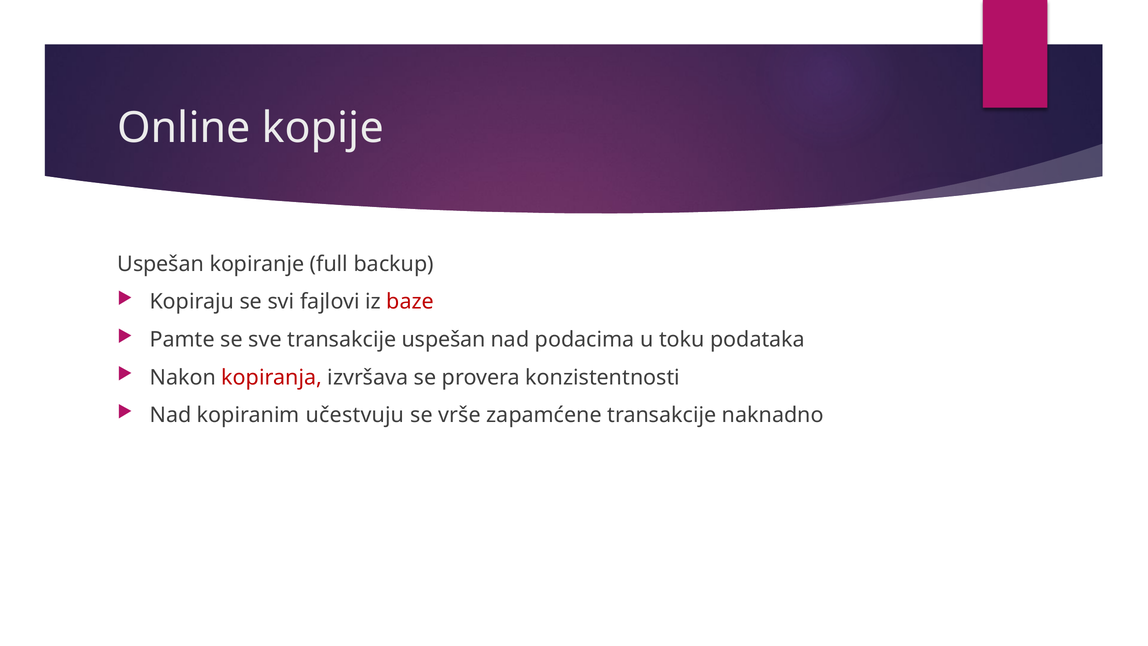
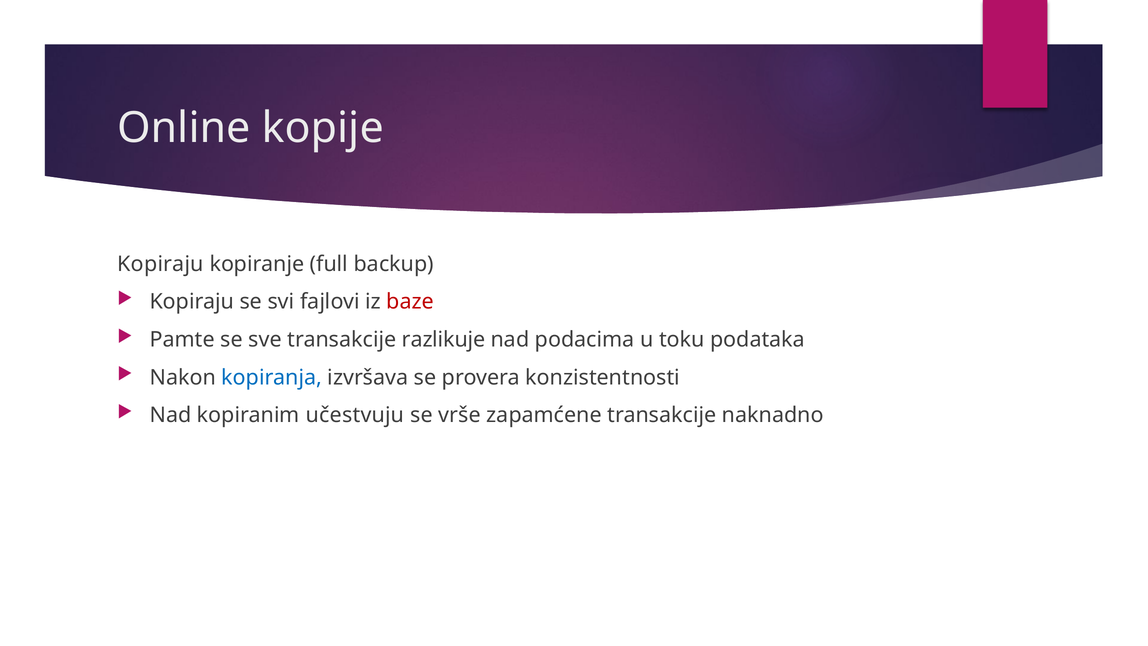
Uspešan at (161, 264): Uspešan -> Kopiraju
transakcije uspešan: uspešan -> razlikuje
kopiranja colour: red -> blue
